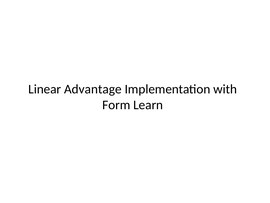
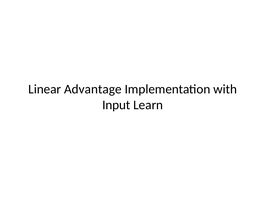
Form: Form -> Input
